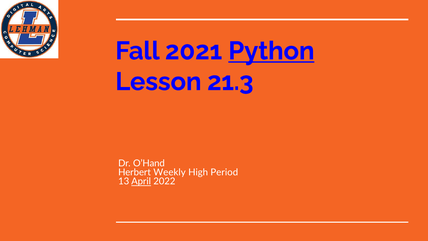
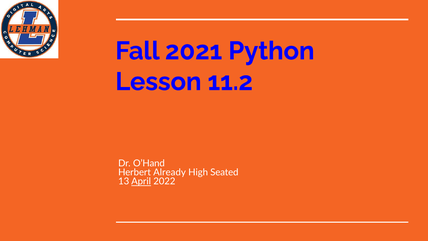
Python underline: present -> none
21.3: 21.3 -> 11.2
Weekly: Weekly -> Already
Period: Period -> Seated
